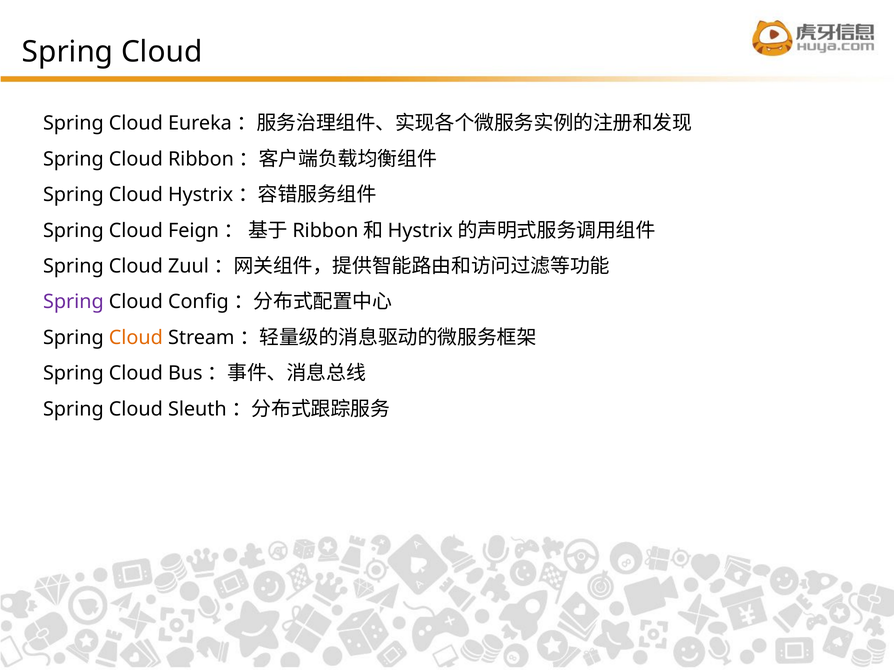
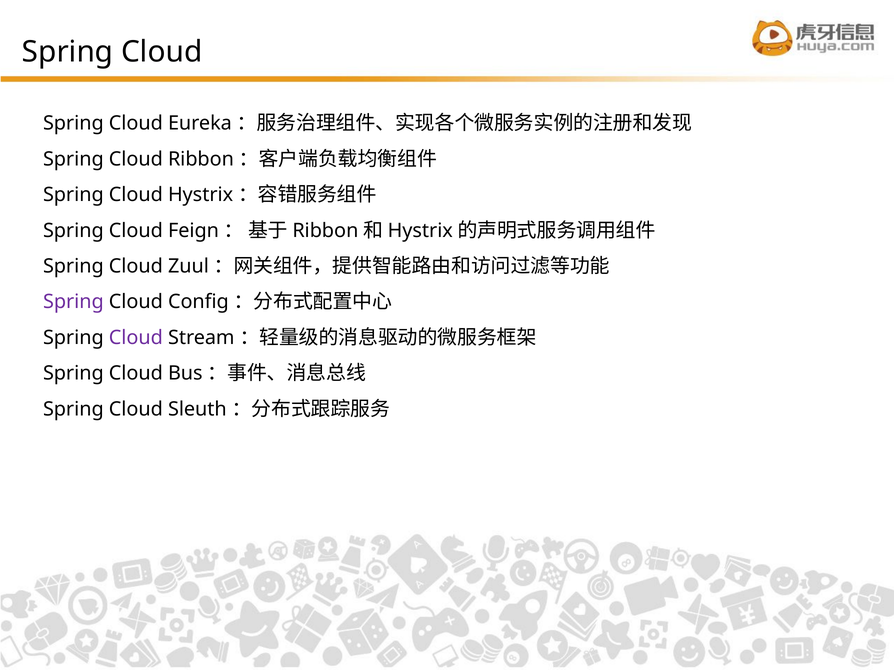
Cloud at (136, 338) colour: orange -> purple
